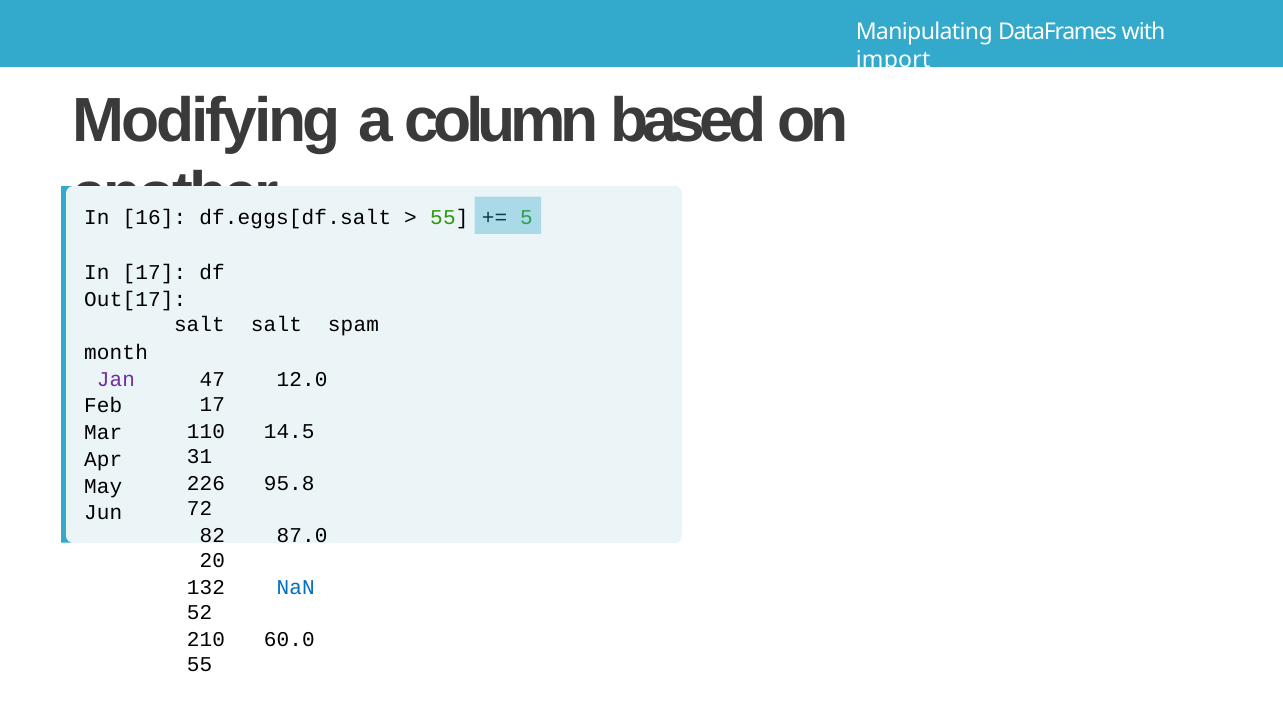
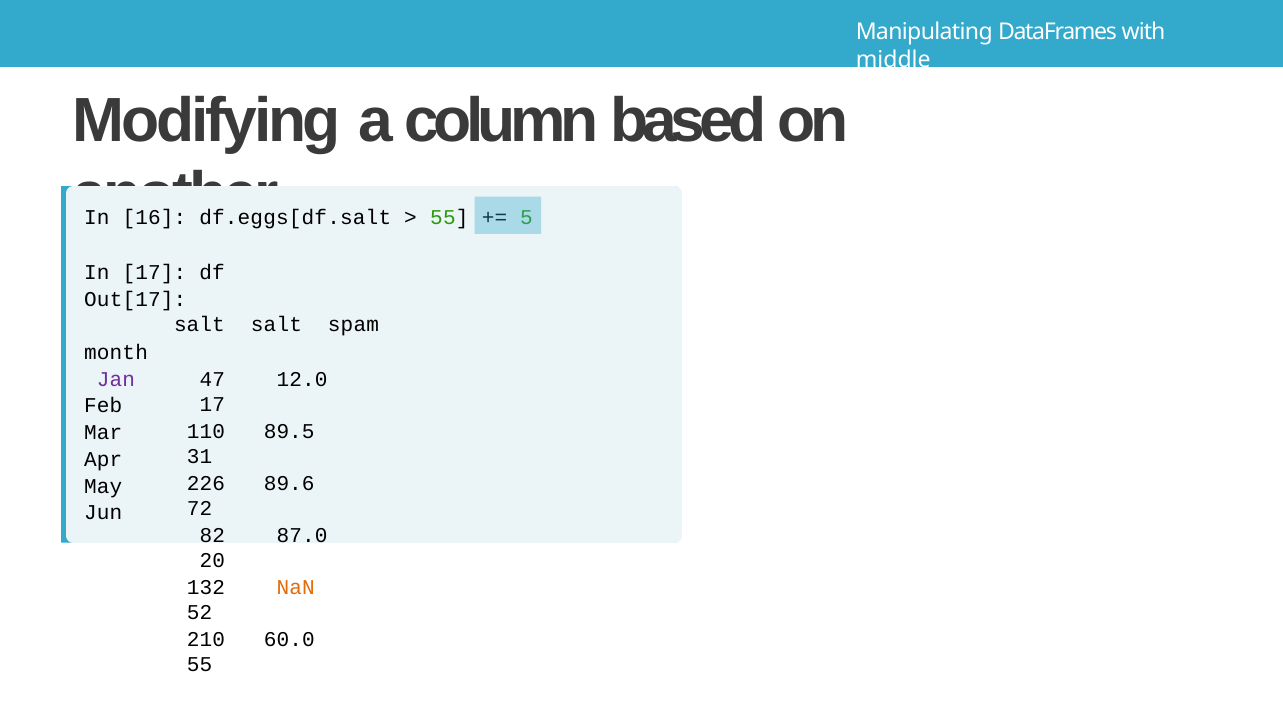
import: import -> middle
14.5: 14.5 -> 89.5
95.8: 95.8 -> 89.6
NaN colour: blue -> orange
